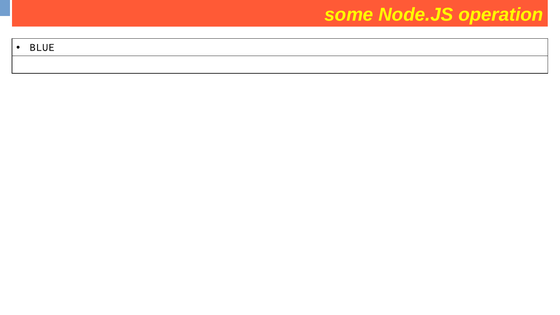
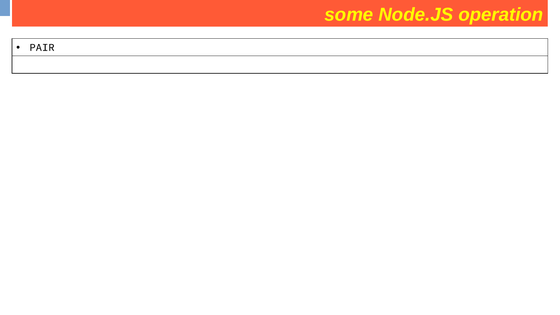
BLUE: BLUE -> PAIR
